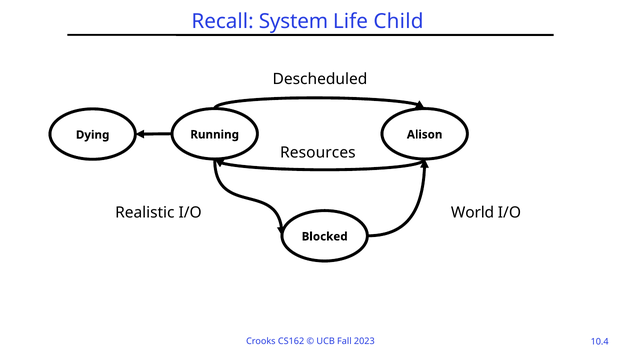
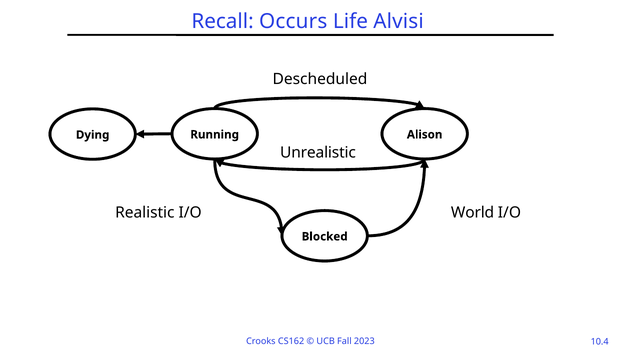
System: System -> Occurs
Child: Child -> Alvisi
Resources: Resources -> Unrealistic
